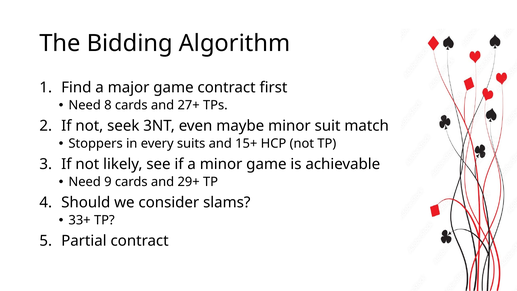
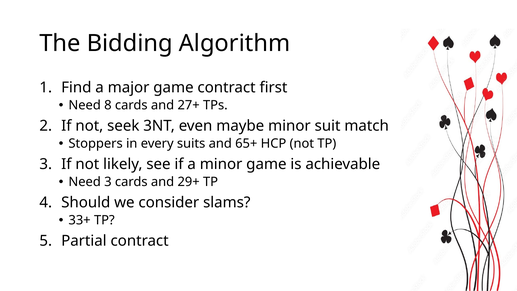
15+: 15+ -> 65+
Need 9: 9 -> 3
